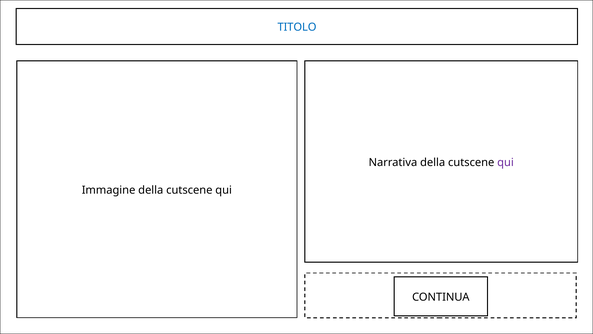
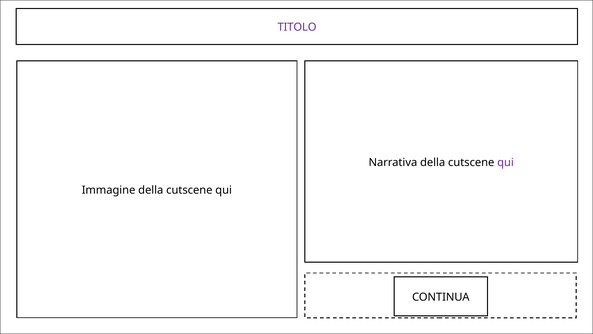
TITOLO colour: blue -> purple
